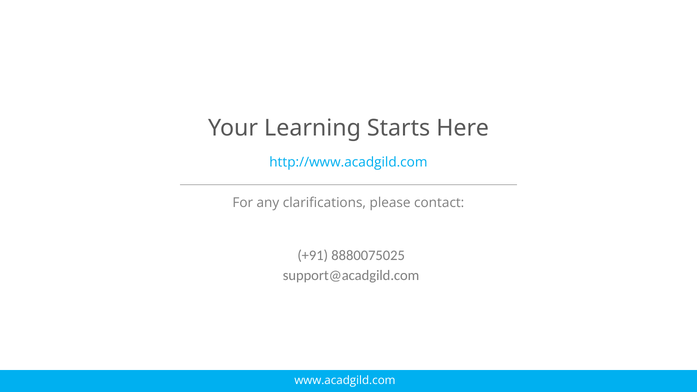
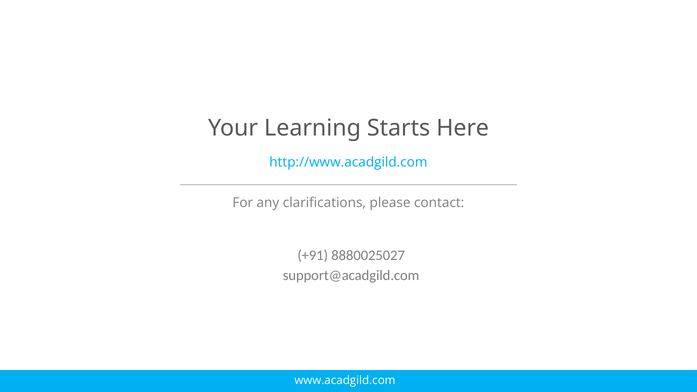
8880075025: 8880075025 -> 8880025027
